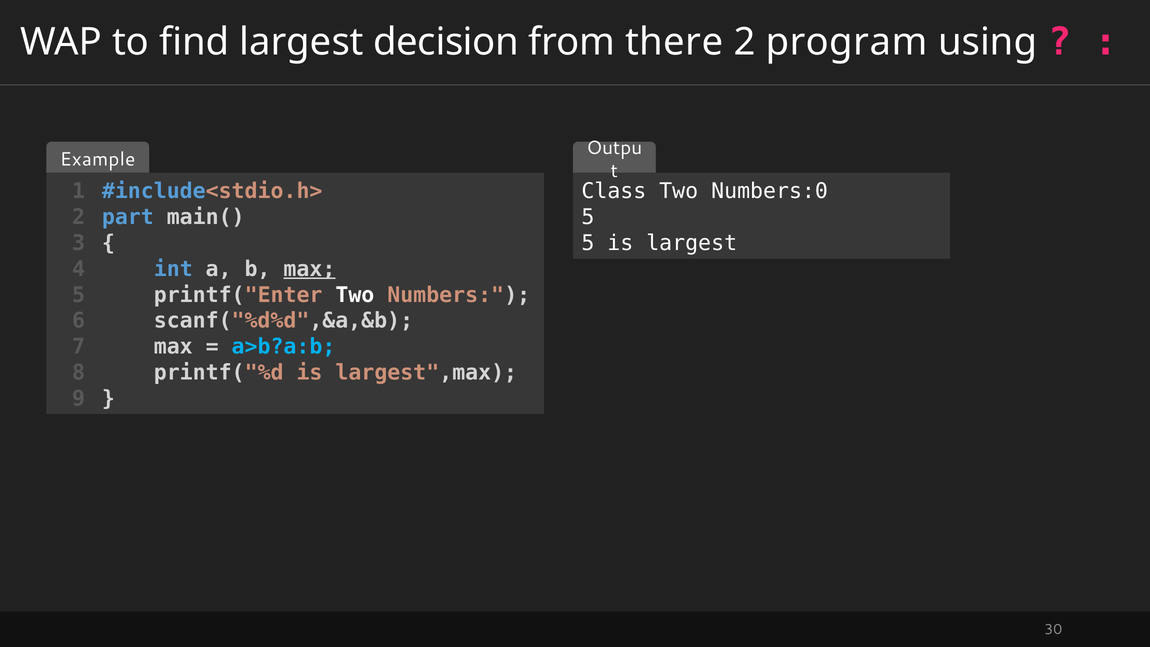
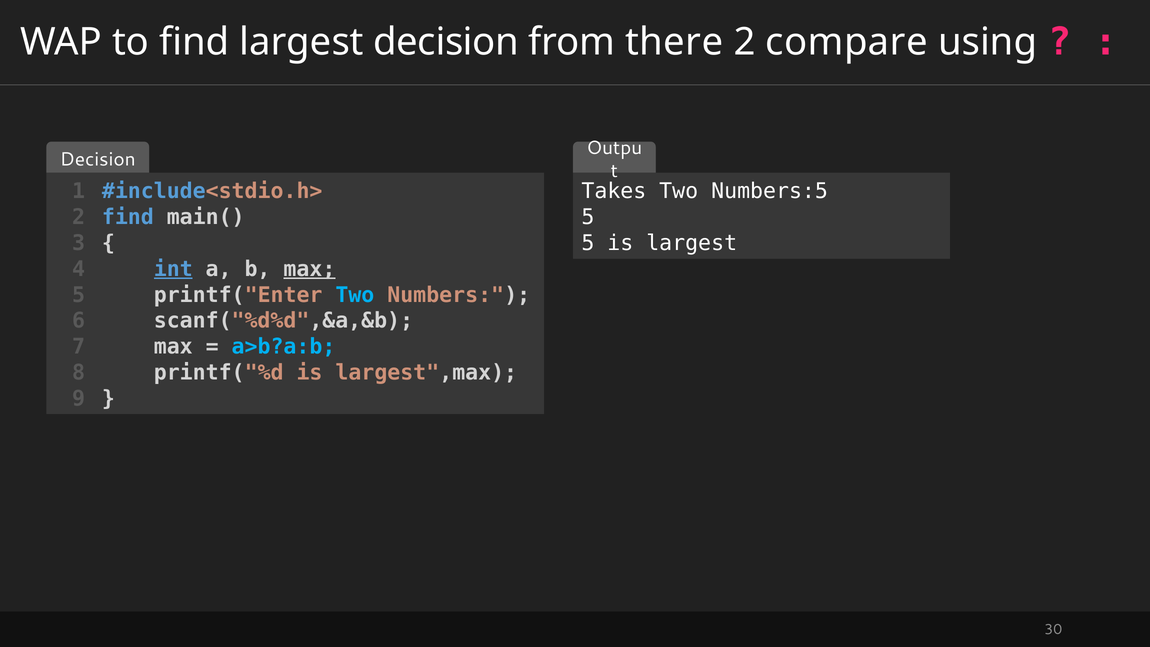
program: program -> compare
Example at (98, 159): Example -> Decision
Class: Class -> Takes
Numbers:0: Numbers:0 -> Numbers:5
part at (128, 217): part -> find
int underline: none -> present
Two at (355, 295) colour: white -> light blue
